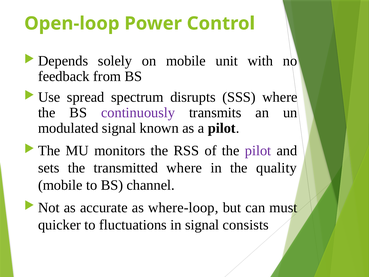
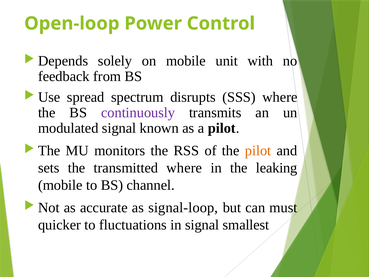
pilot at (258, 151) colour: purple -> orange
quality: quality -> leaking
where-loop: where-loop -> signal-loop
consists: consists -> smallest
